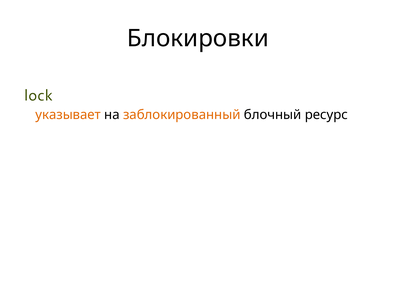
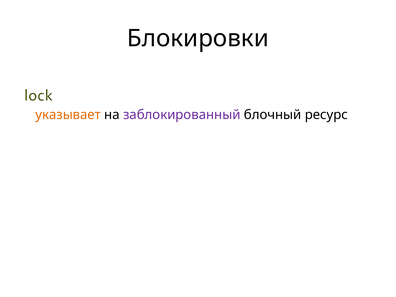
заблокированный colour: orange -> purple
